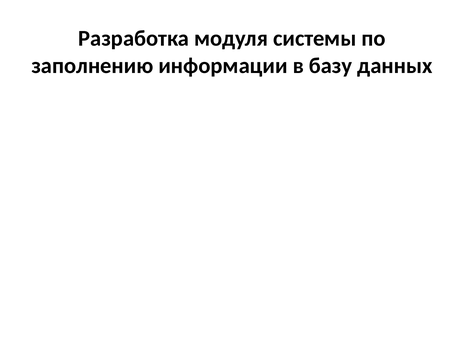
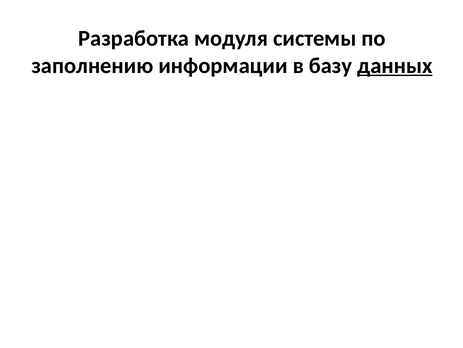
данных underline: none -> present
